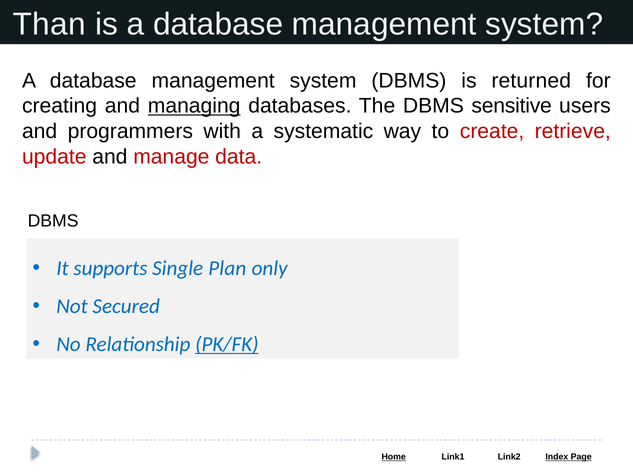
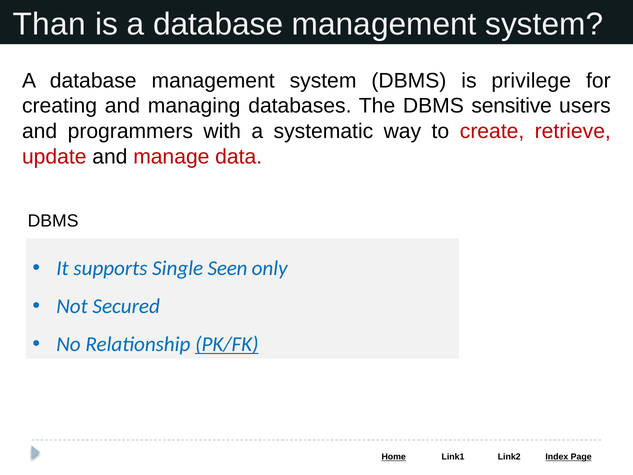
returned: returned -> privilege
managing underline: present -> none
Plan: Plan -> Seen
